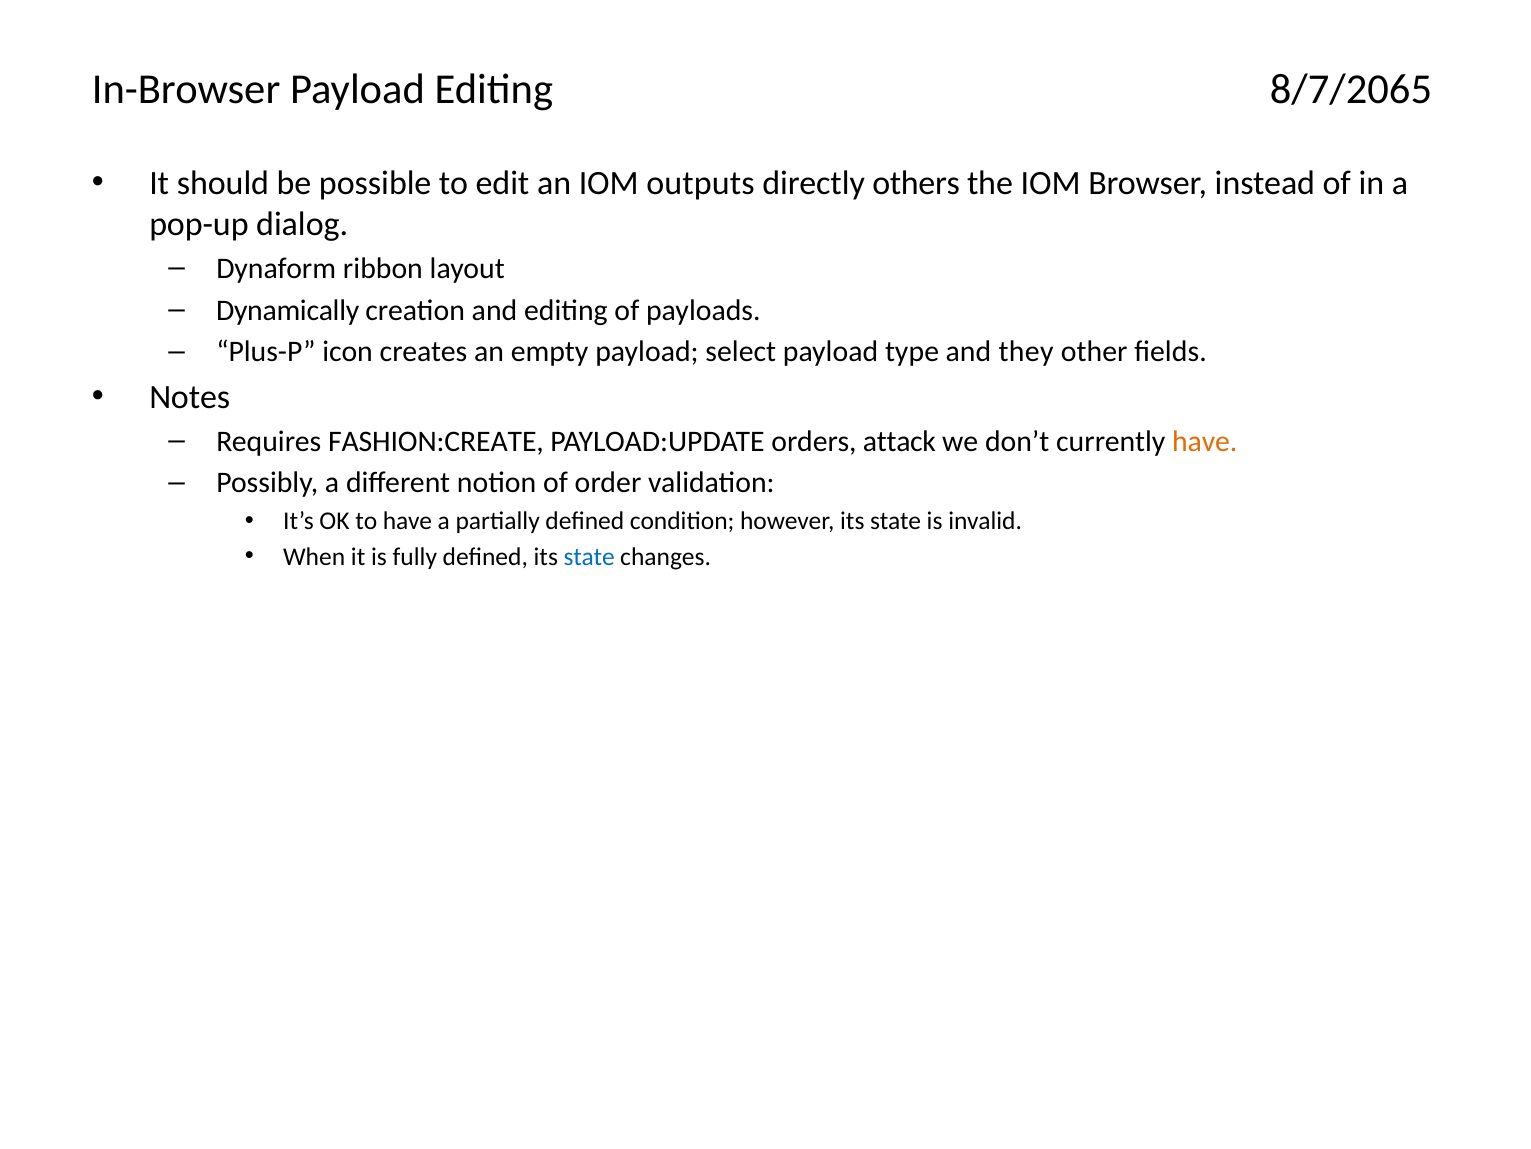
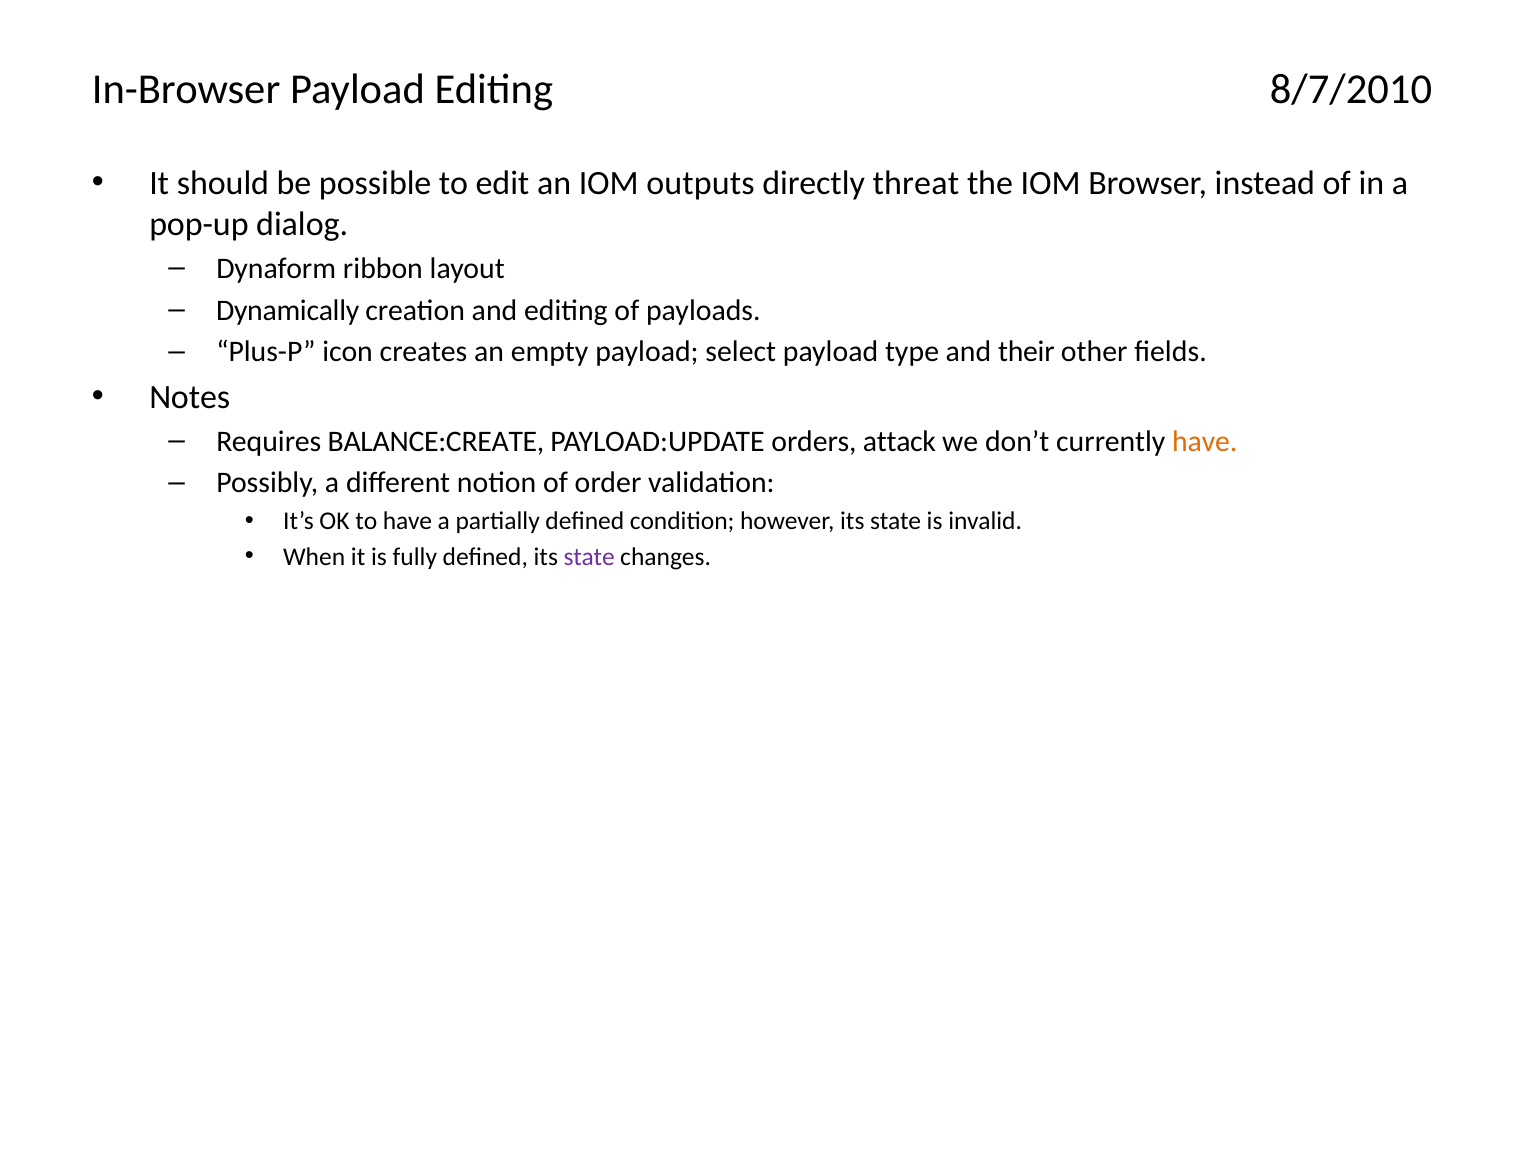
8/7/2065: 8/7/2065 -> 8/7/2010
others: others -> threat
they: they -> their
FASHION:CREATE: FASHION:CREATE -> BALANCE:CREATE
state at (589, 556) colour: blue -> purple
